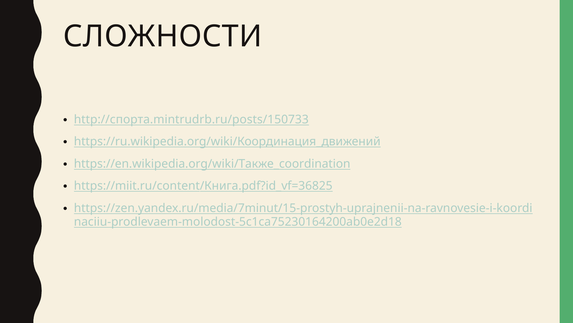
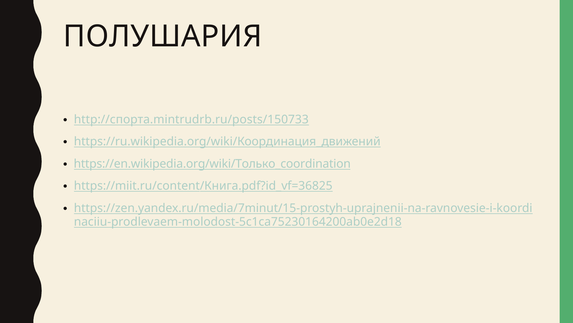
СЛОЖНОСТИ: СЛОЖНОСТИ -> ПОЛУШАРИЯ
https://en.wikipedia.org/wiki/Также_coordination: https://en.wikipedia.org/wiki/Также_coordination -> https://en.wikipedia.org/wiki/Только_coordination
